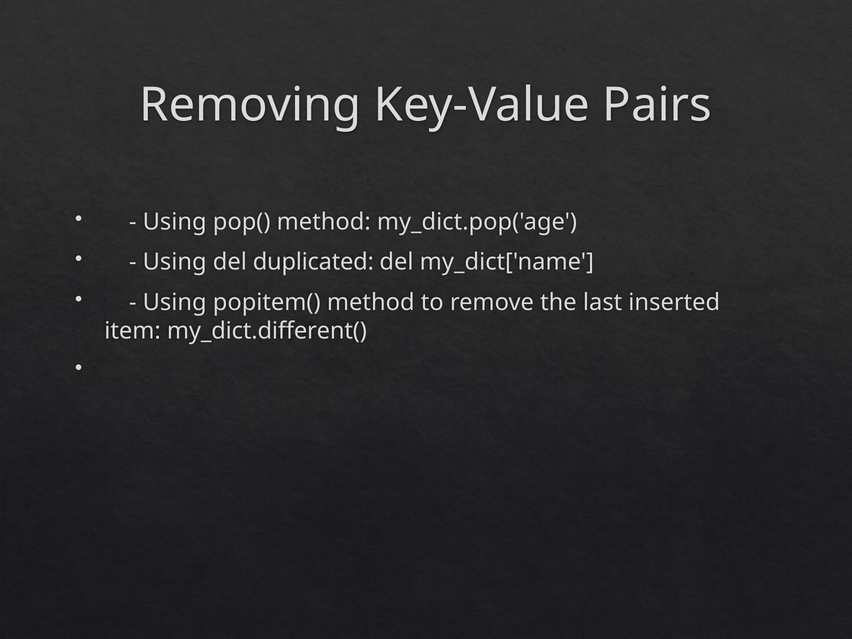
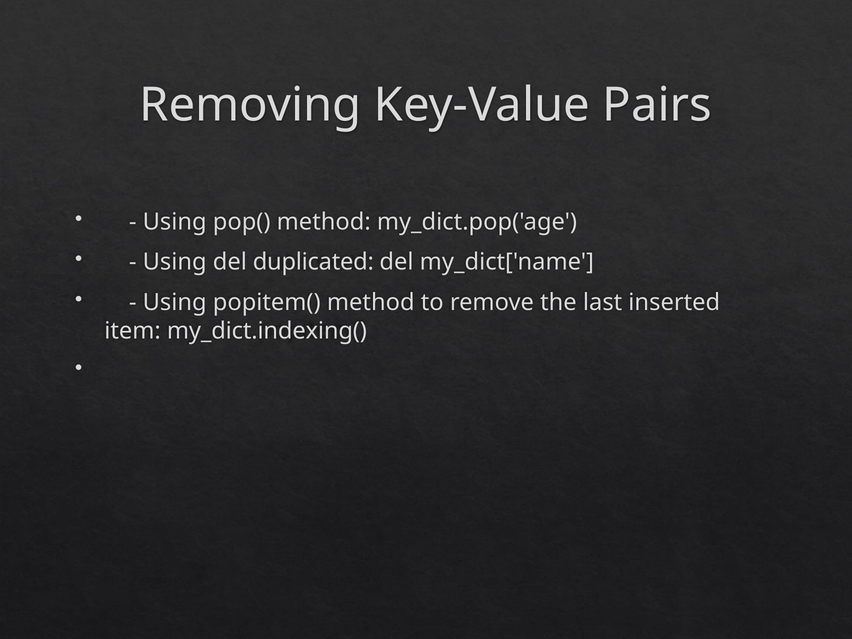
my_dict.different(: my_dict.different( -> my_dict.indexing(
